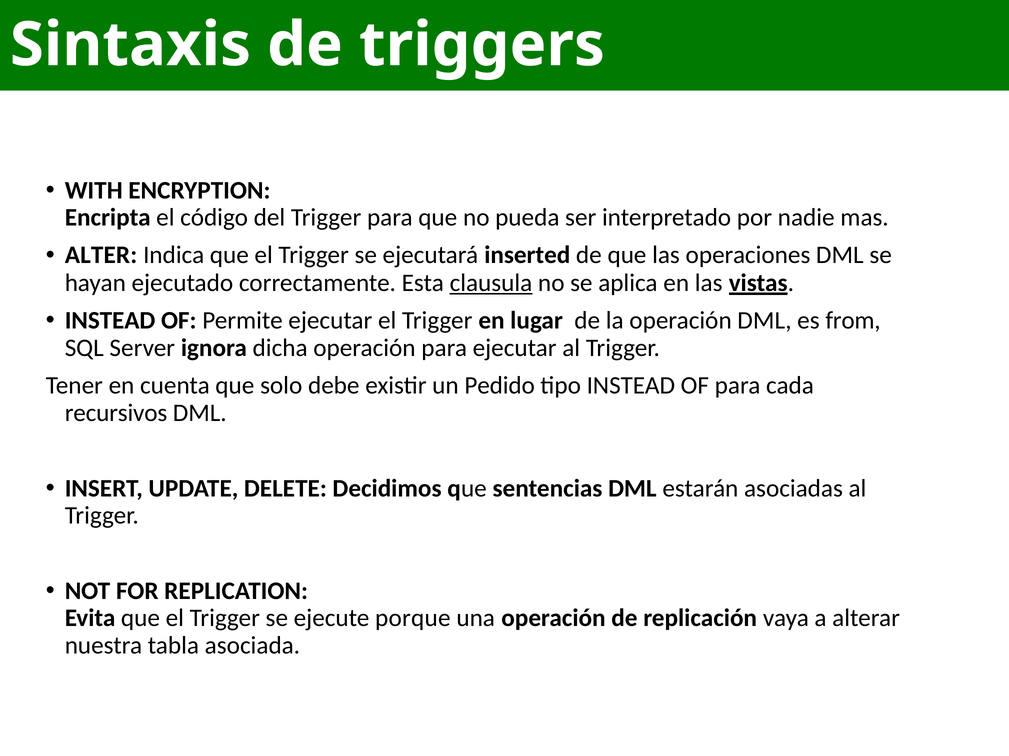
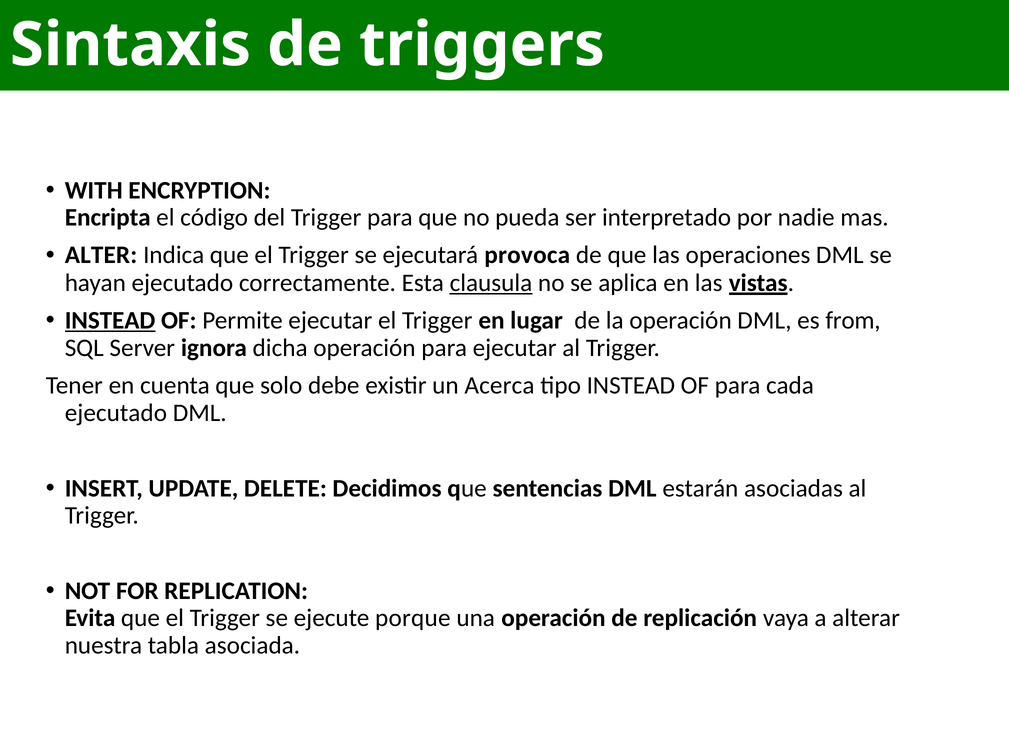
inserted: inserted -> provoca
INSTEAD at (110, 321) underline: none -> present
Pedido: Pedido -> Acerca
recursivos at (116, 413): recursivos -> ejecutado
